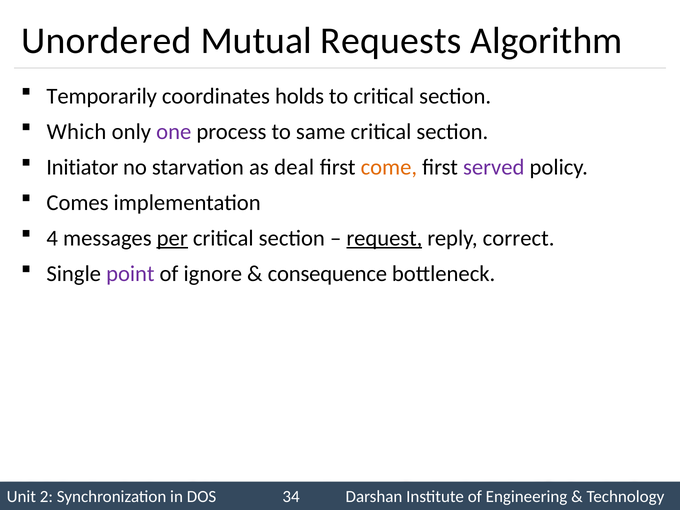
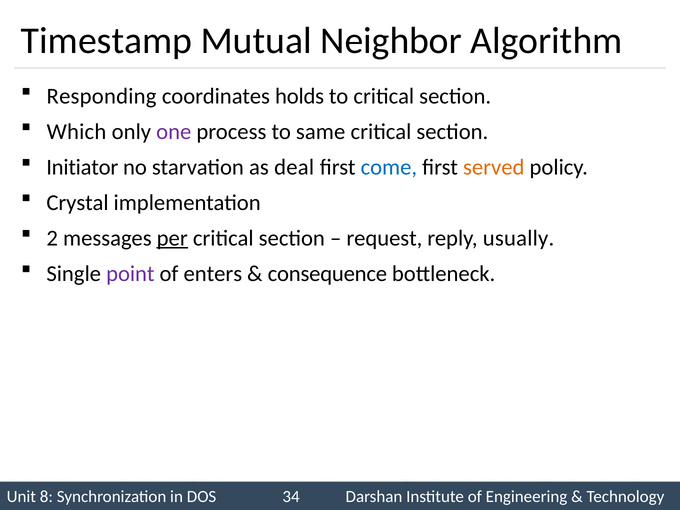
Unordered: Unordered -> Timestamp
Requests: Requests -> Neighbor
Temporarily: Temporarily -> Responding
come colour: orange -> blue
served colour: purple -> orange
Comes: Comes -> Crystal
4: 4 -> 2
request underline: present -> none
correct: correct -> usually
ignore: ignore -> enters
2: 2 -> 8
